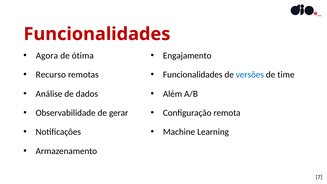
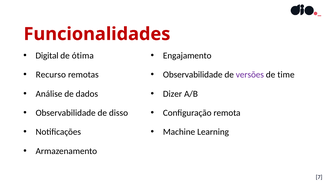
Agora: Agora -> Digital
Funcionalidades at (193, 75): Funcionalidades -> Observabilidade
versões colour: blue -> purple
Além: Além -> Dizer
gerar: gerar -> disso
